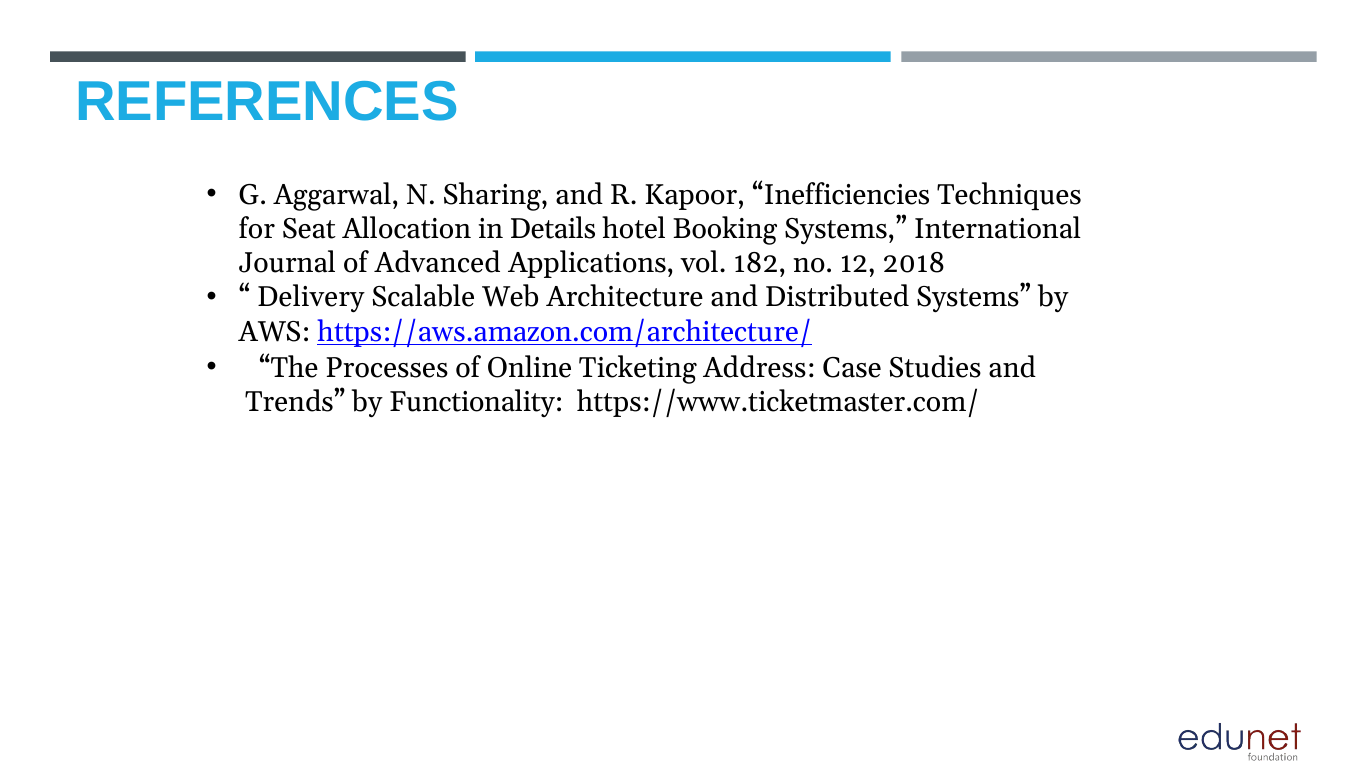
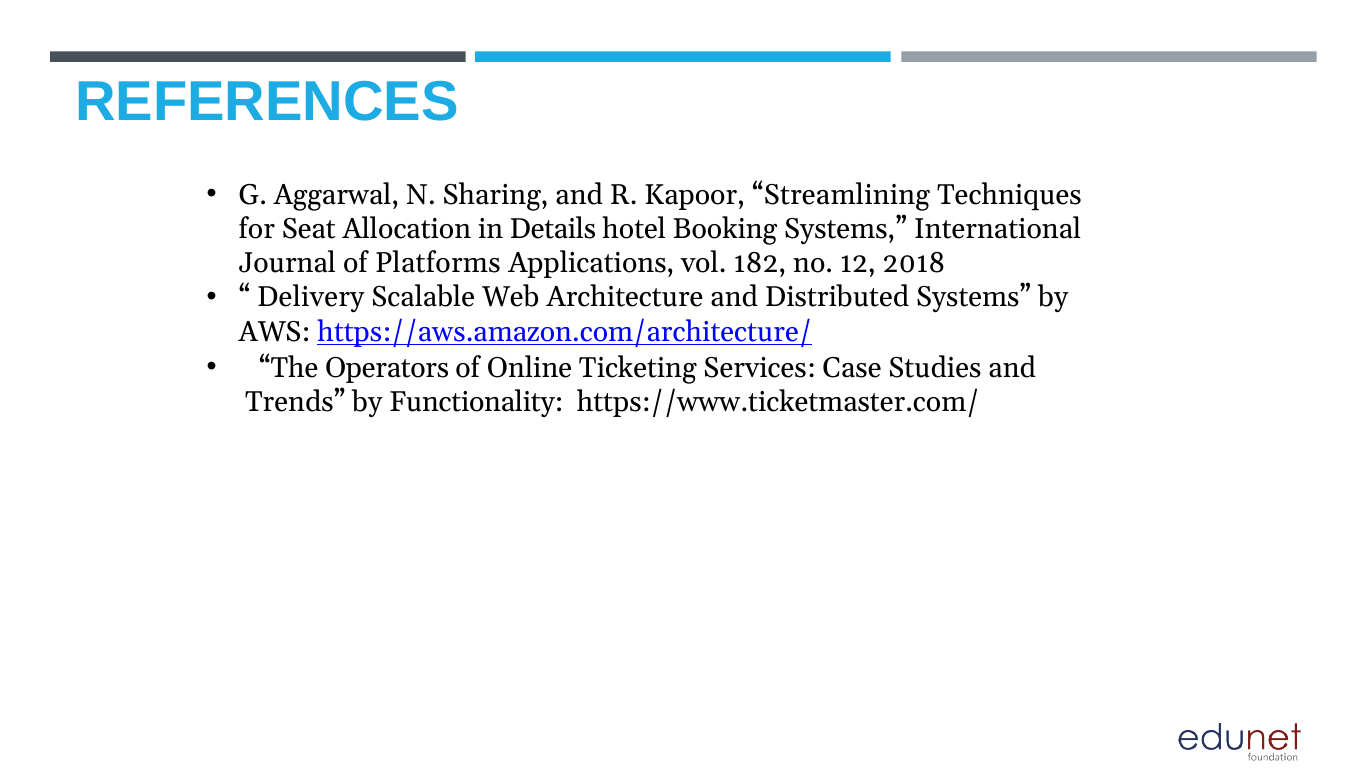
Inefficiencies: Inefficiencies -> Streamlining
Advanced: Advanced -> Platforms
Processes: Processes -> Operators
Address: Address -> Services
